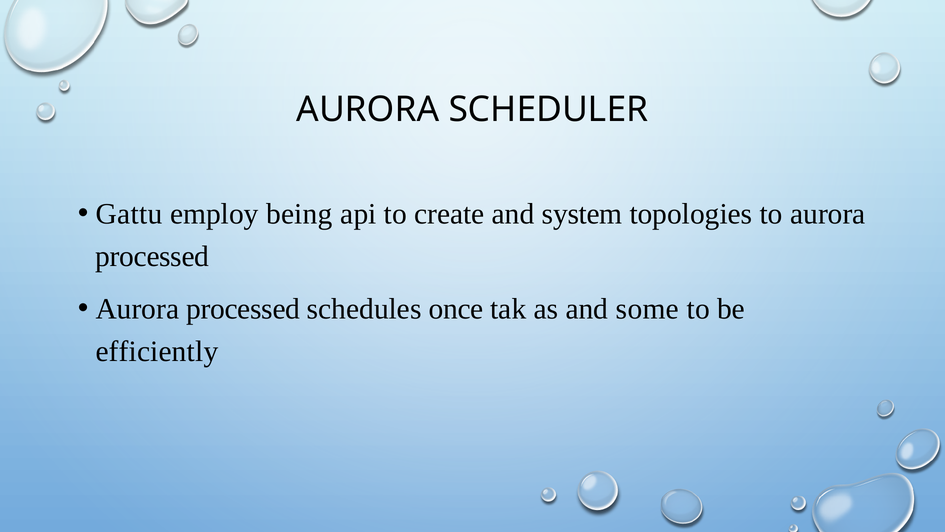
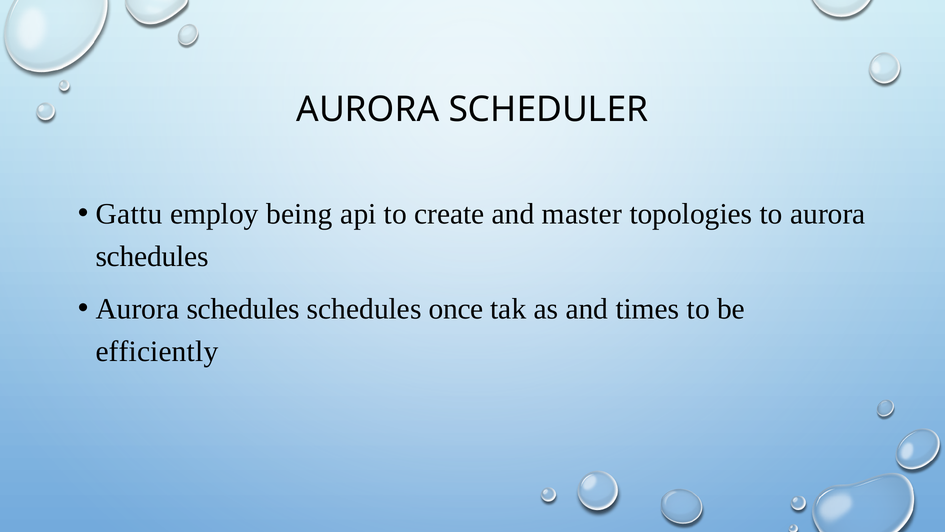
system: system -> master
processed at (152, 256): processed -> schedules
processed at (243, 309): processed -> schedules
some: some -> times
